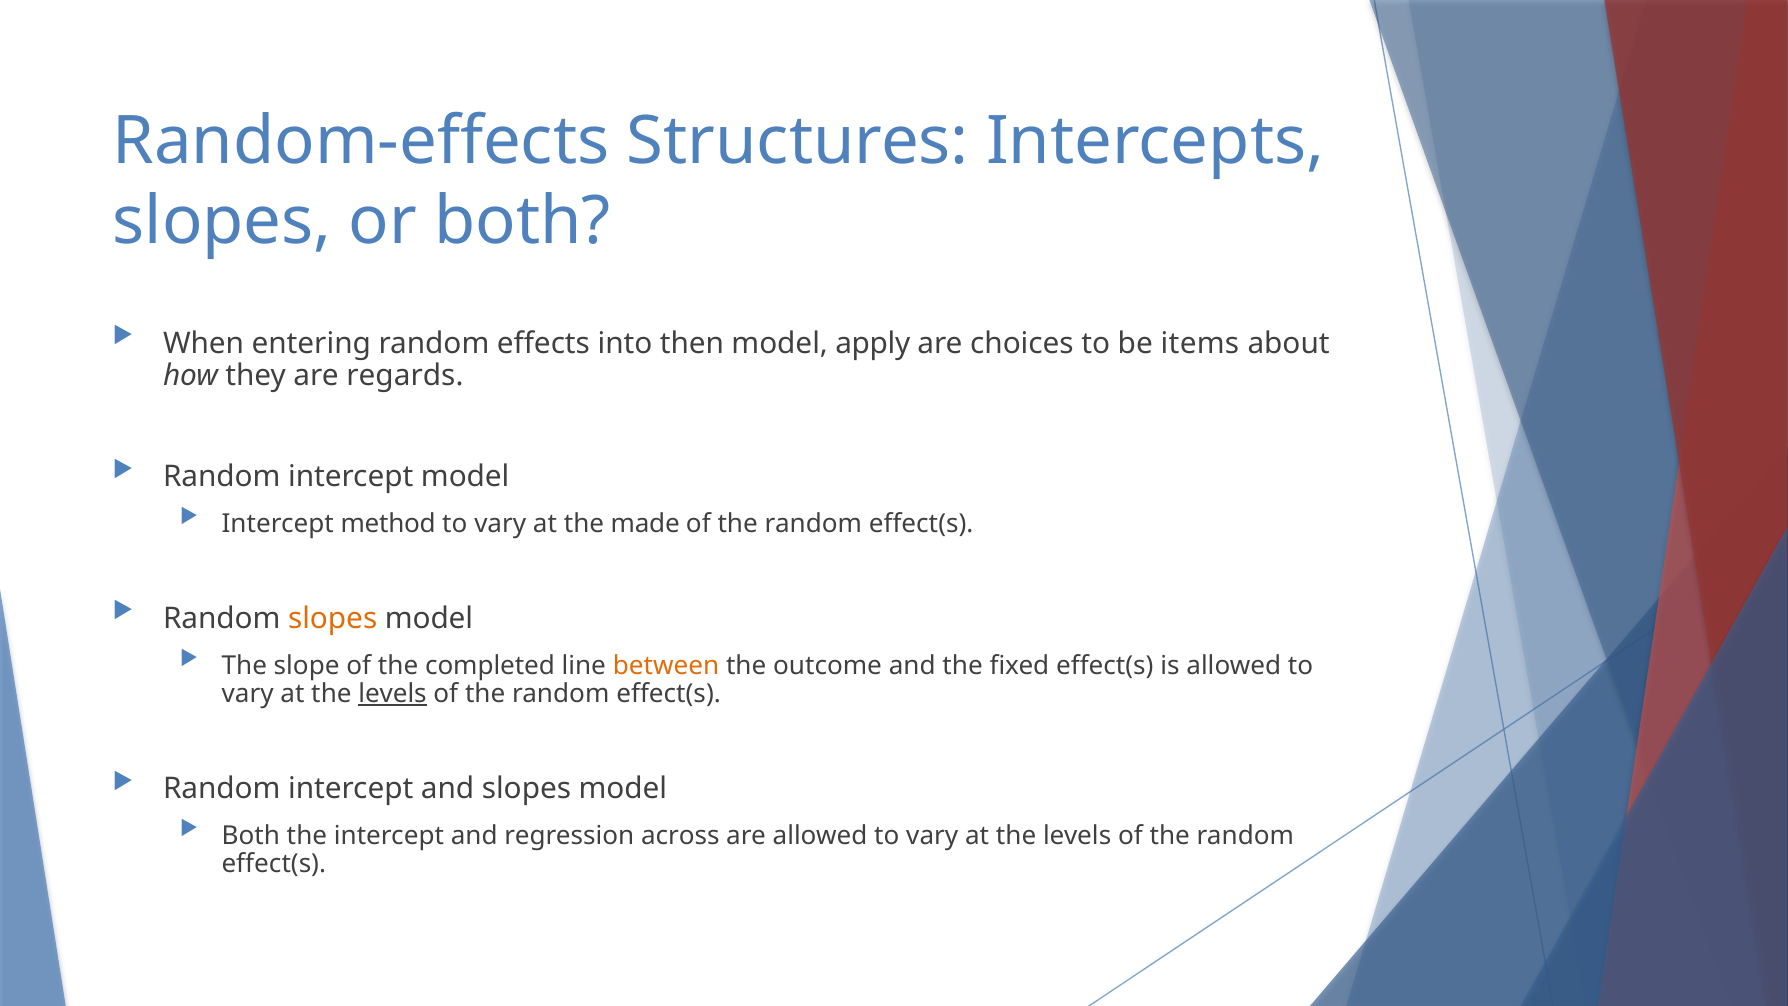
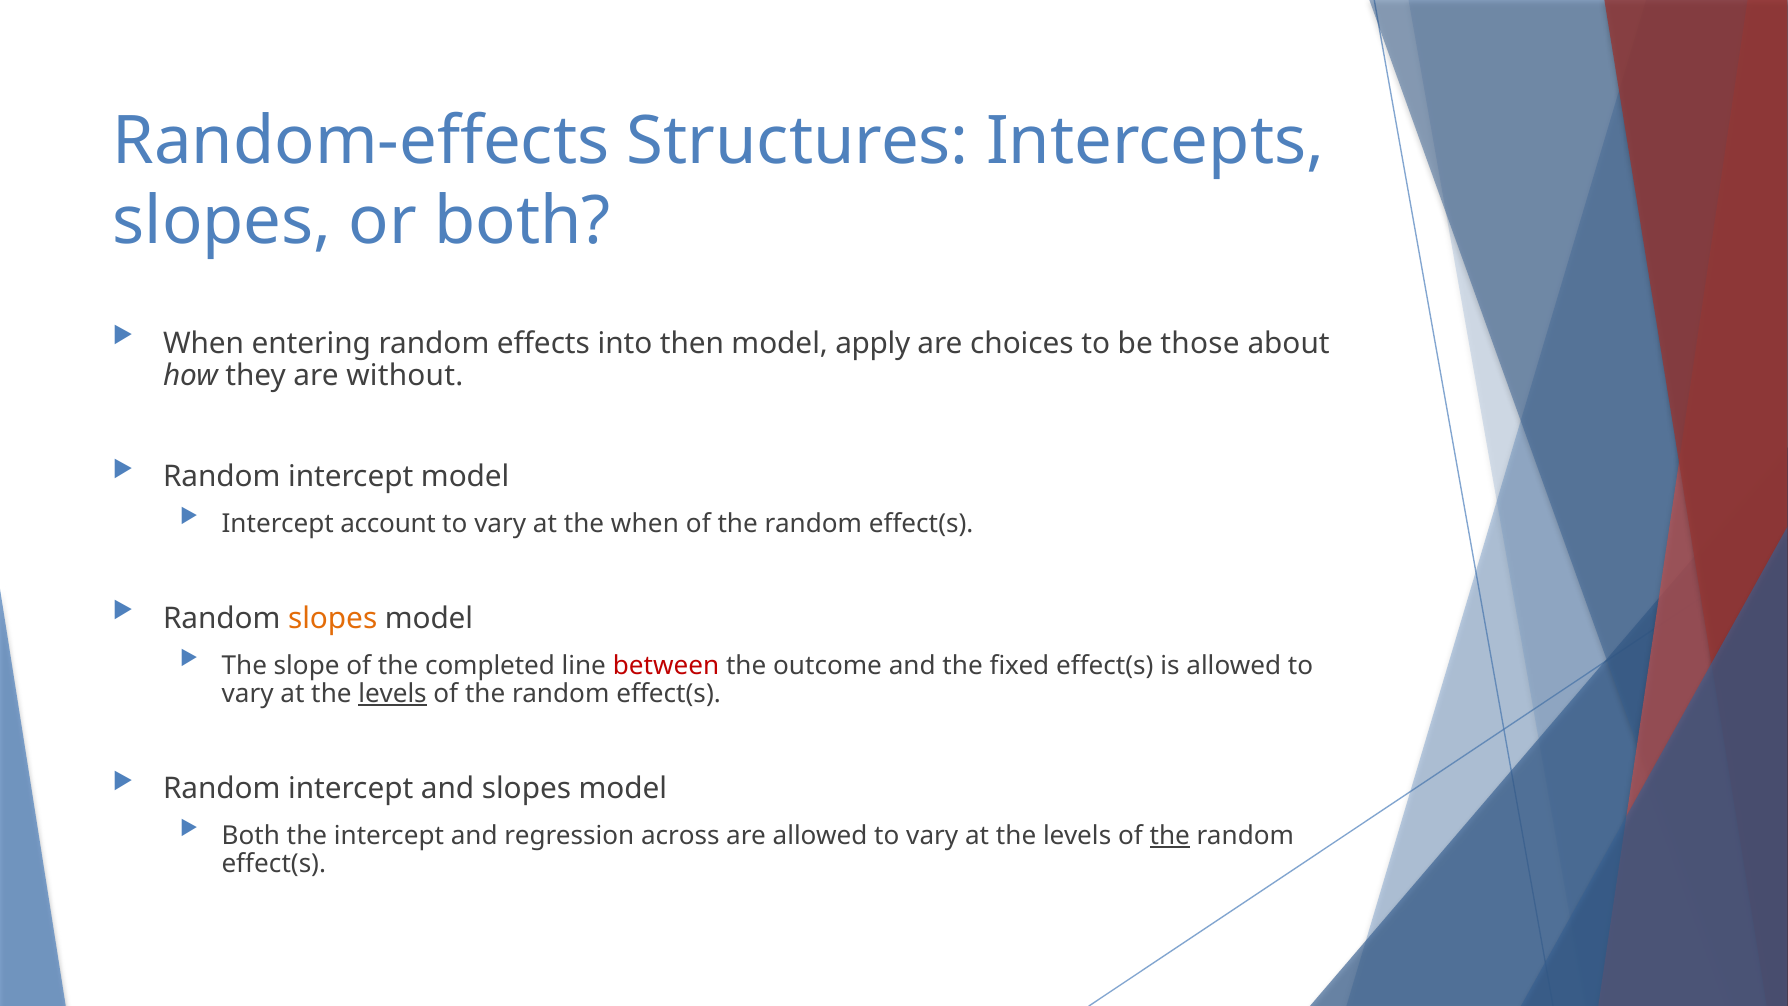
items: items -> those
regards: regards -> without
method: method -> account
the made: made -> when
between colour: orange -> red
the at (1170, 835) underline: none -> present
